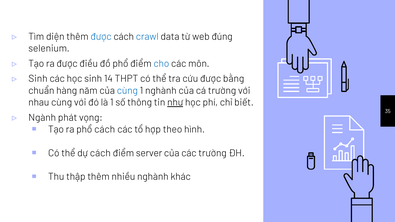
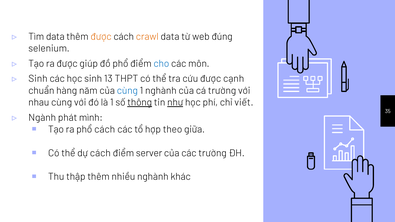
Tìm diện: diện -> data
được at (101, 37) colour: blue -> orange
crawl colour: blue -> orange
điều: điều -> giúp
14: 14 -> 13
bằng: bằng -> cạnh
thông underline: none -> present
biết: biết -> viết
vọng: vọng -> mình
hình: hình -> giữa
